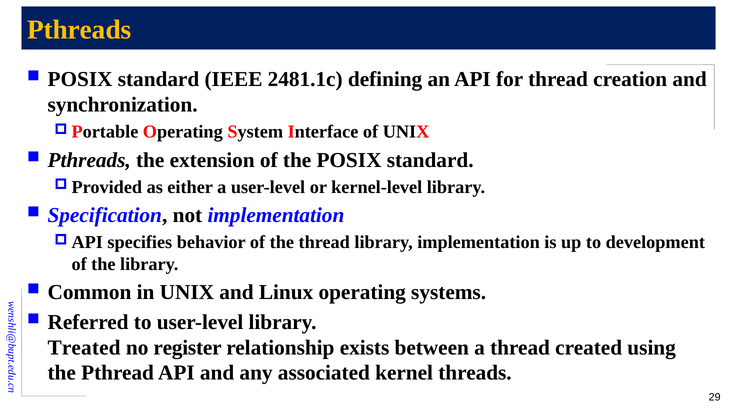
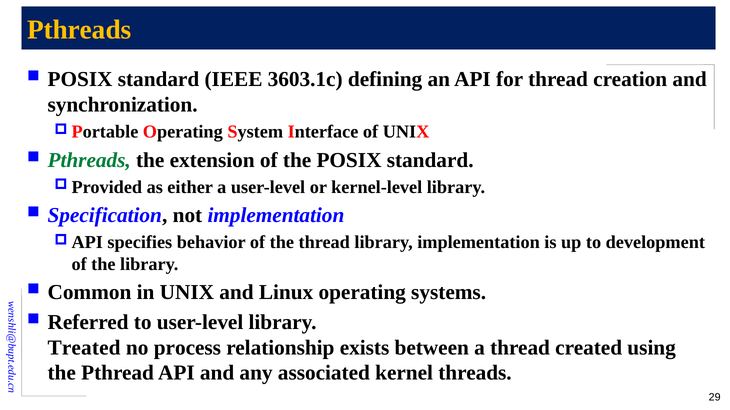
2481.1c: 2481.1c -> 3603.1c
Pthreads at (89, 160) colour: black -> green
register: register -> process
